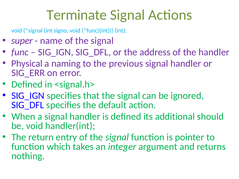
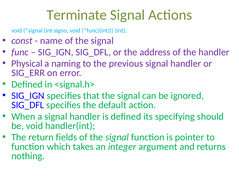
super: super -> const
additional: additional -> specifying
entry: entry -> fields
